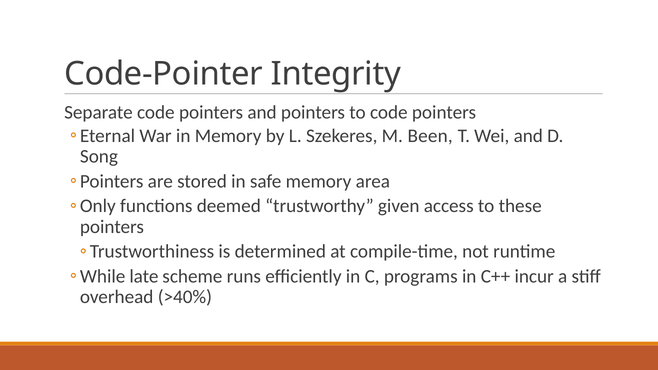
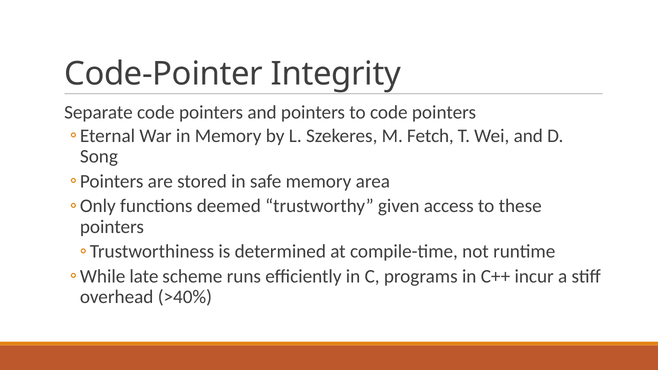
Been: Been -> Fetch
